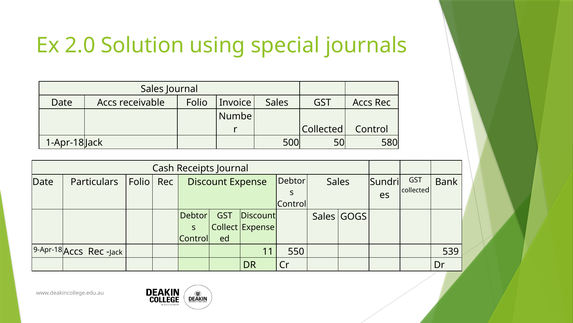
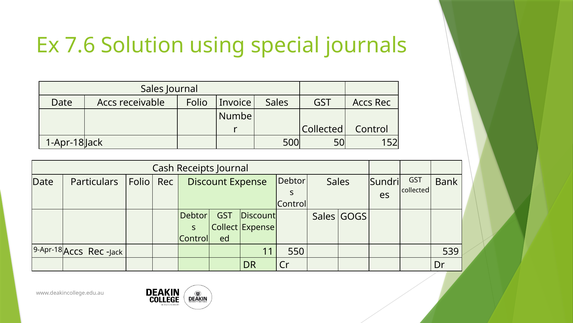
2.0: 2.0 -> 7.6
580: 580 -> 152
